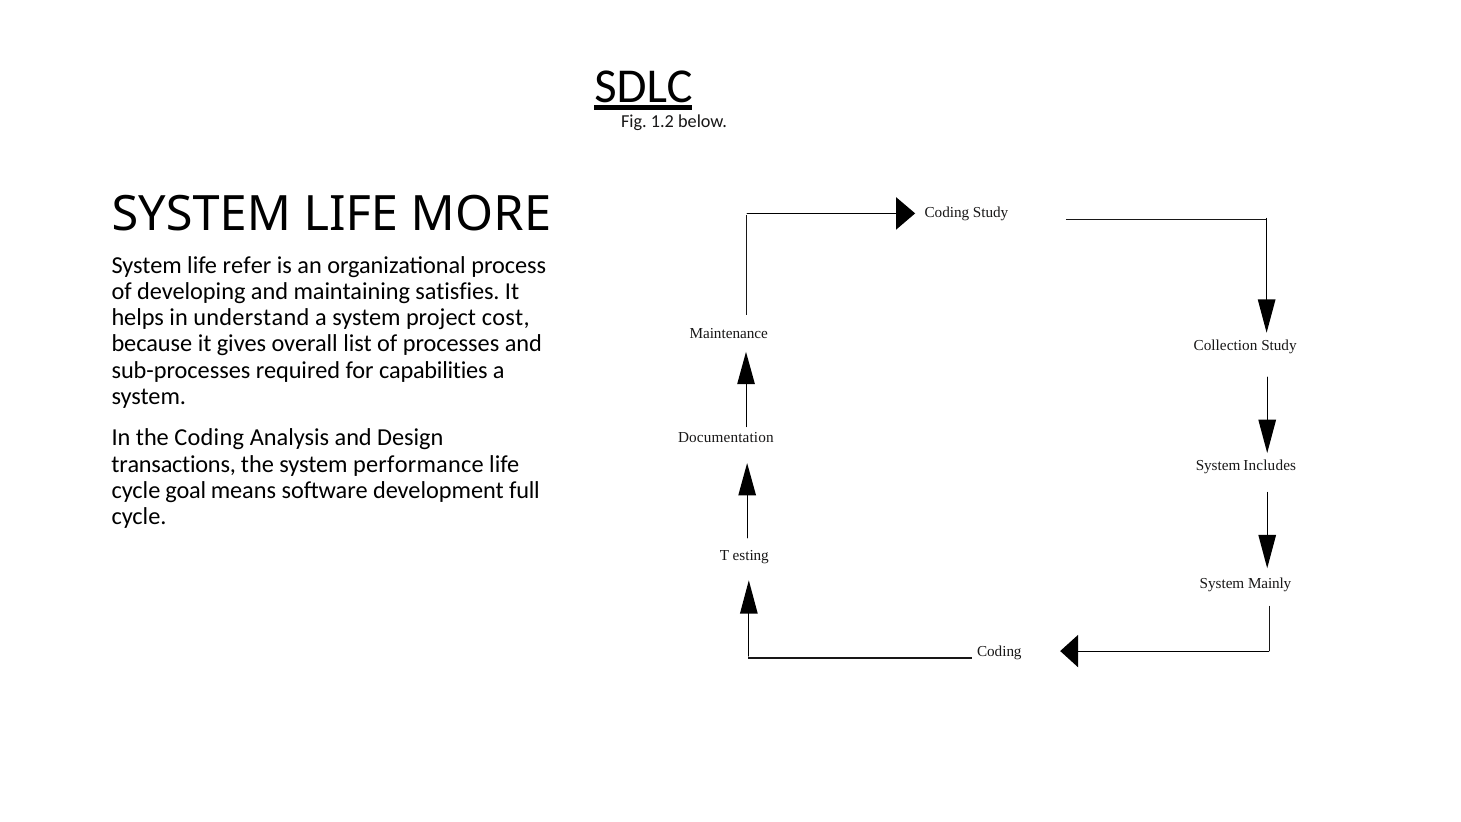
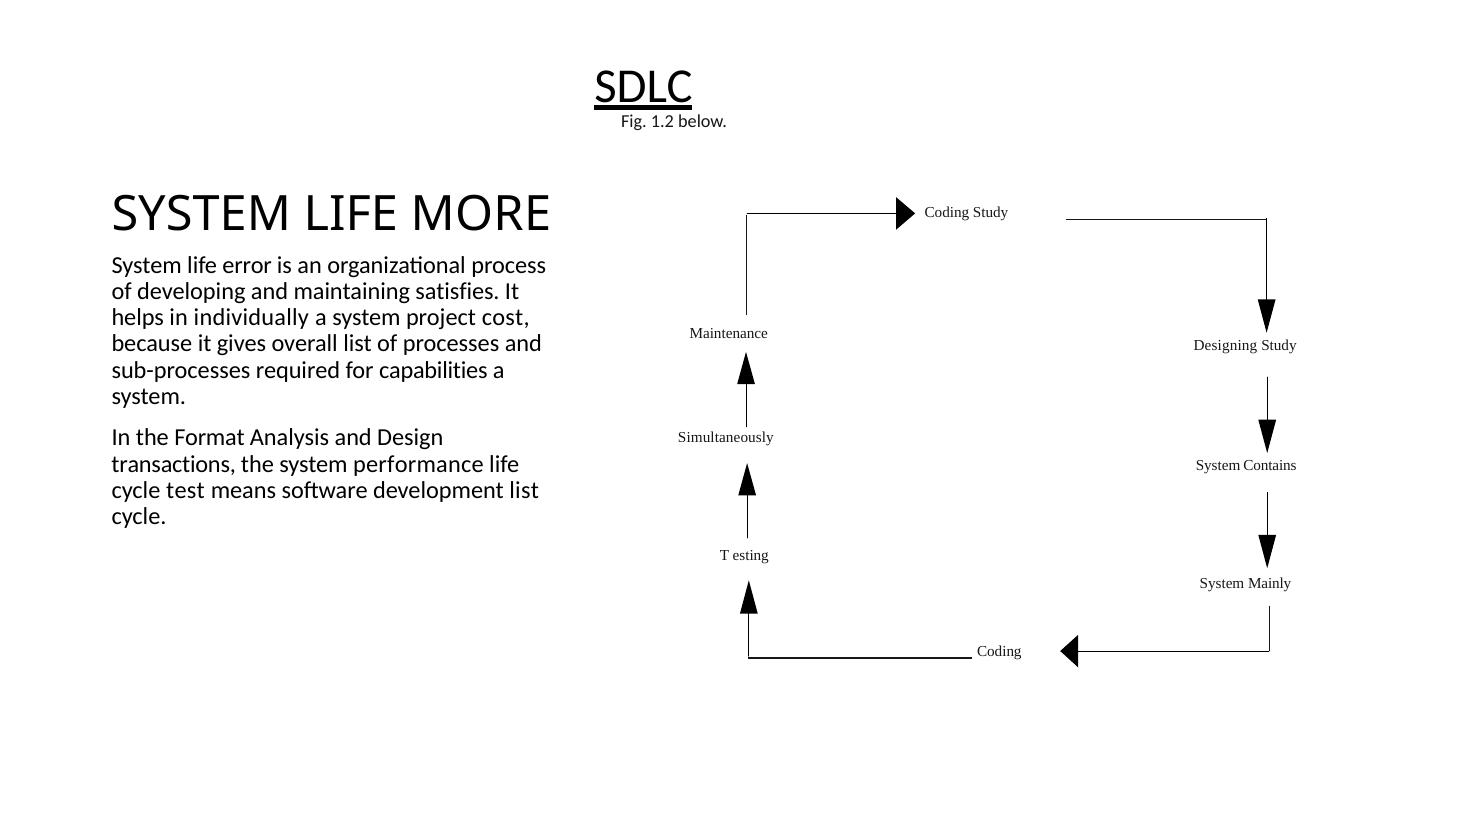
refer: refer -> error
understand: understand -> individually
Collection: Collection -> Designing
the Coding: Coding -> Format
Documentation: Documentation -> Simultaneously
Includes: Includes -> Contains
goal: goal -> test
development full: full -> list
